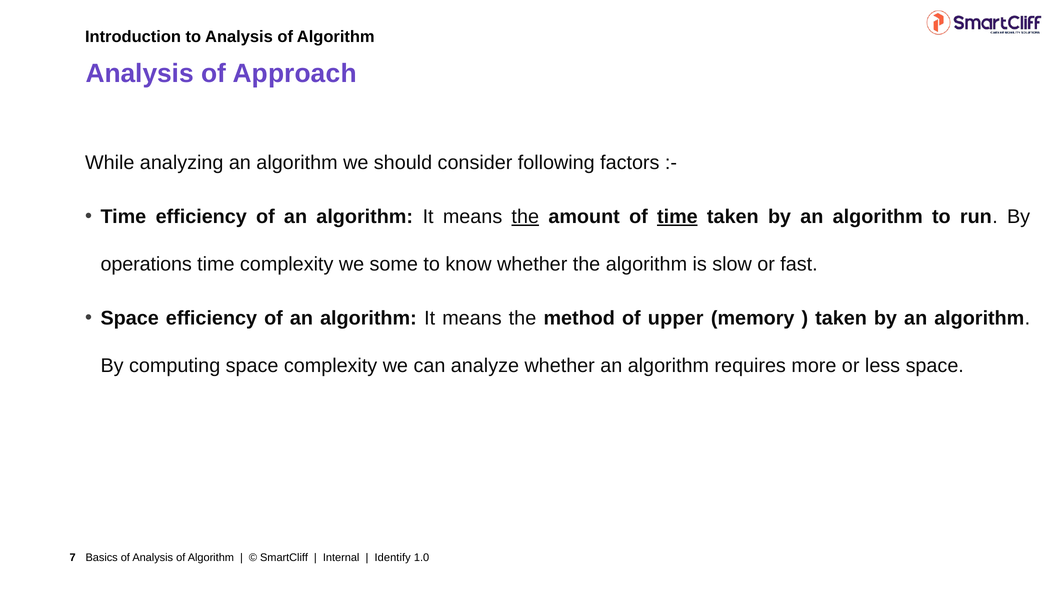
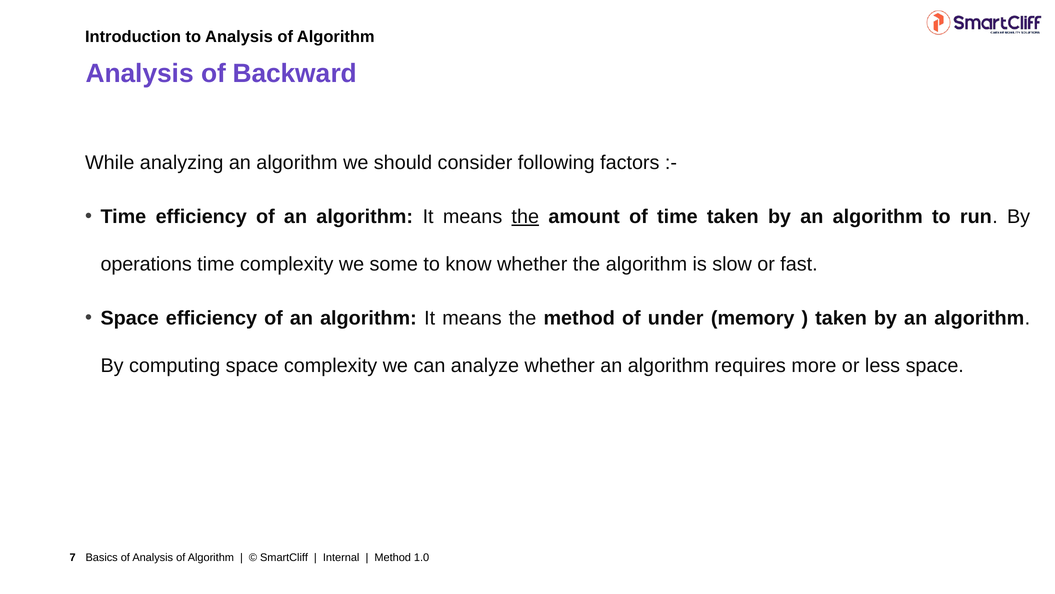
Approach: Approach -> Backward
time at (677, 216) underline: present -> none
upper: upper -> under
Identify at (393, 557): Identify -> Method
